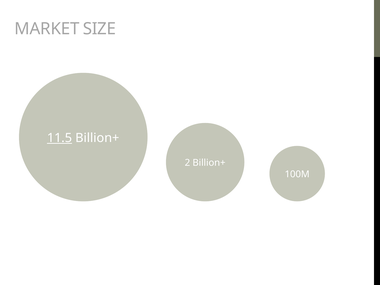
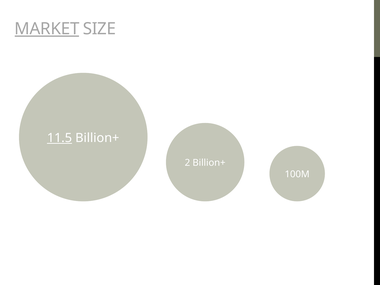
MARKET underline: none -> present
